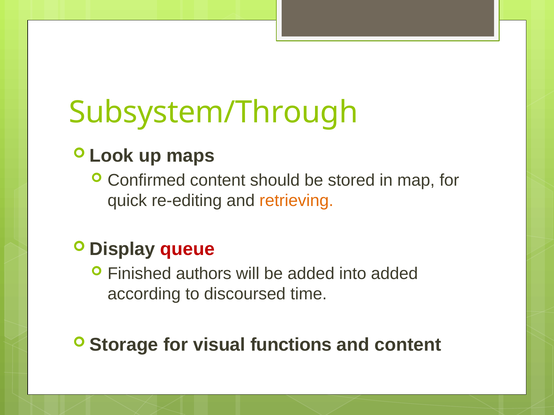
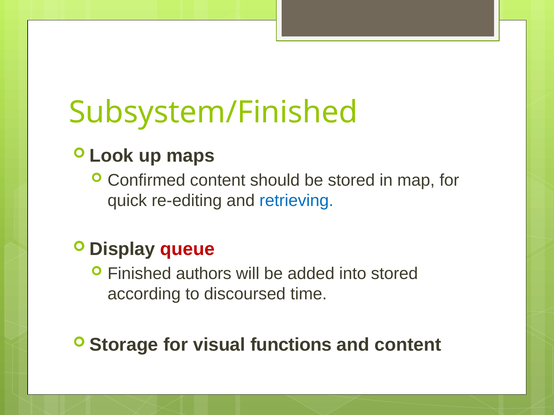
Subsystem/Through: Subsystem/Through -> Subsystem/Finished
retrieving colour: orange -> blue
into added: added -> stored
